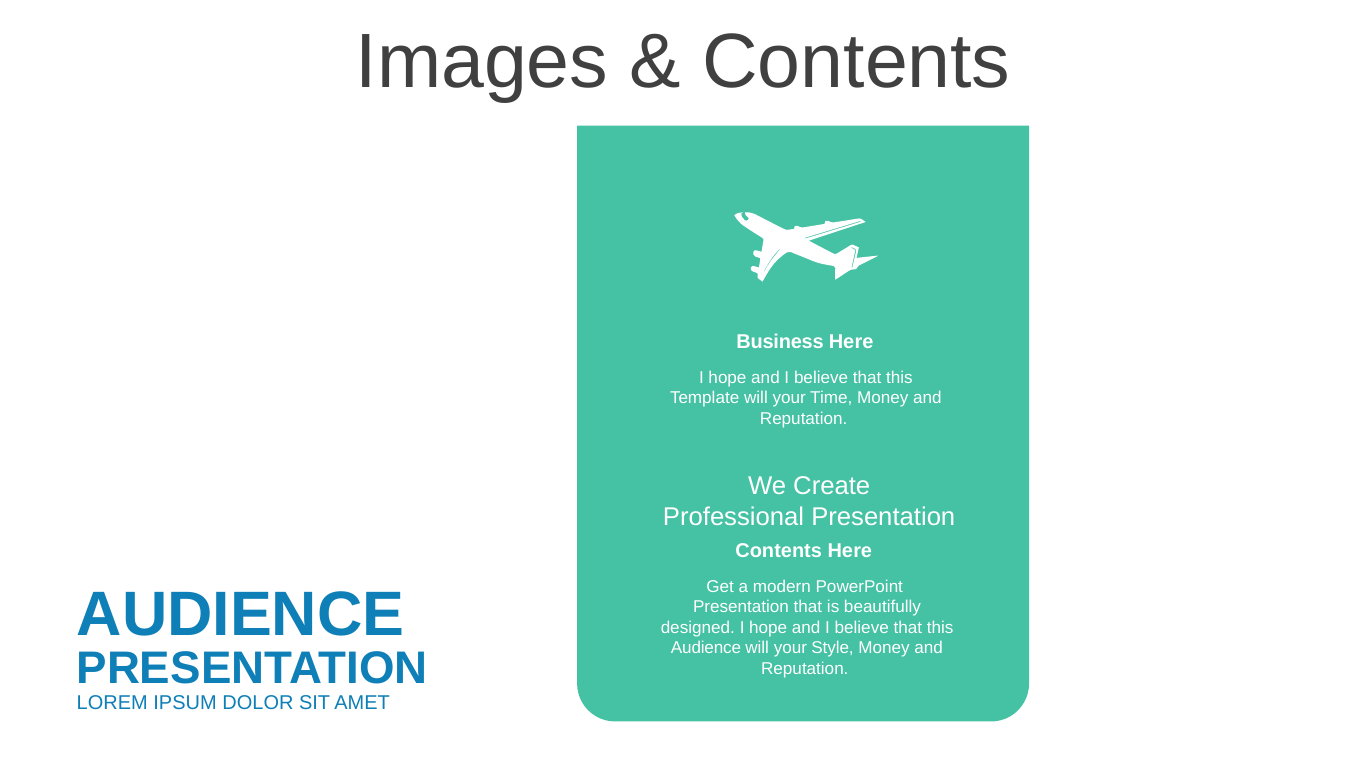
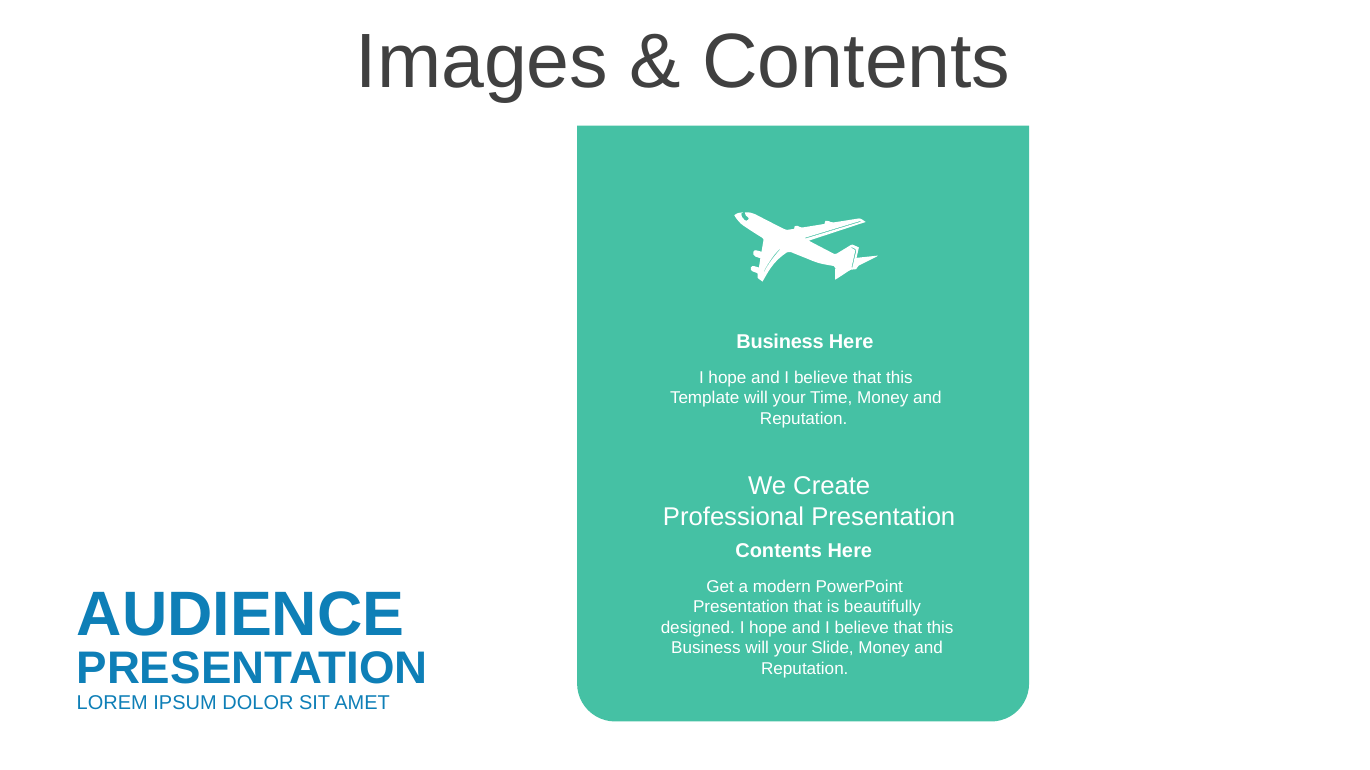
Audience at (706, 649): Audience -> Business
Style: Style -> Slide
